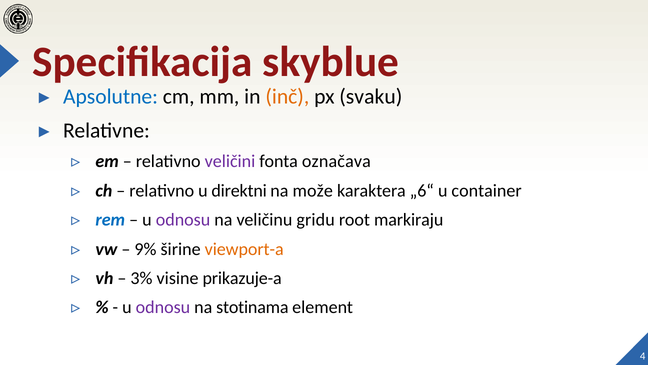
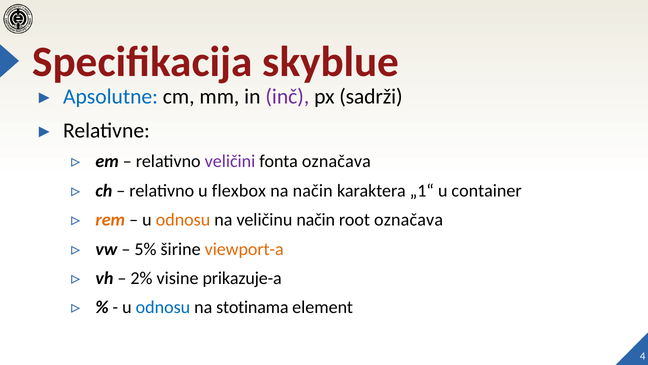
inč colour: orange -> purple
svaku: svaku -> sadrži
direktni: direktni -> flexbox
na može: može -> način
„6“: „6“ -> „1“
rem colour: blue -> orange
odnosu at (183, 220) colour: purple -> orange
veličinu gridu: gridu -> način
root markiraju: markiraju -> označava
9%: 9% -> 5%
3%: 3% -> 2%
odnosu at (163, 307) colour: purple -> blue
